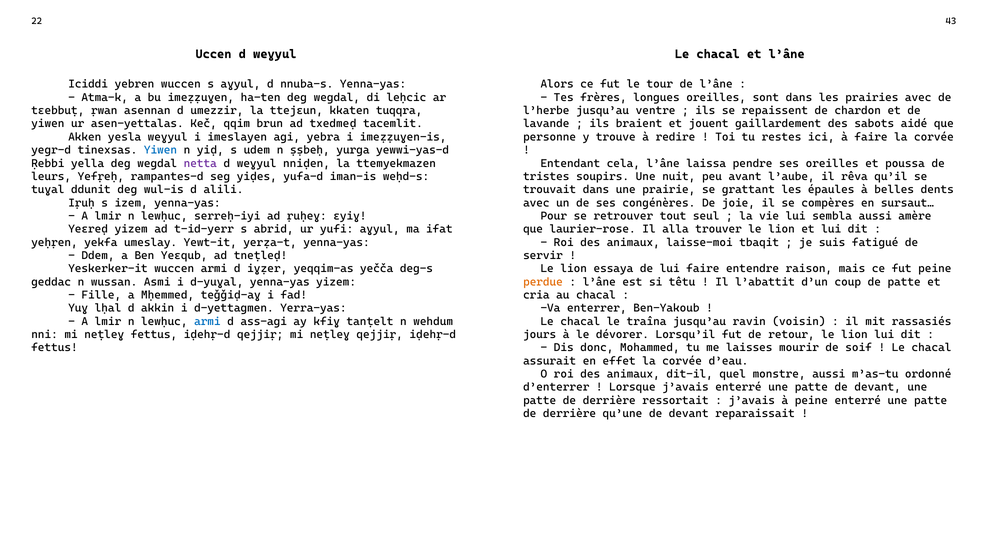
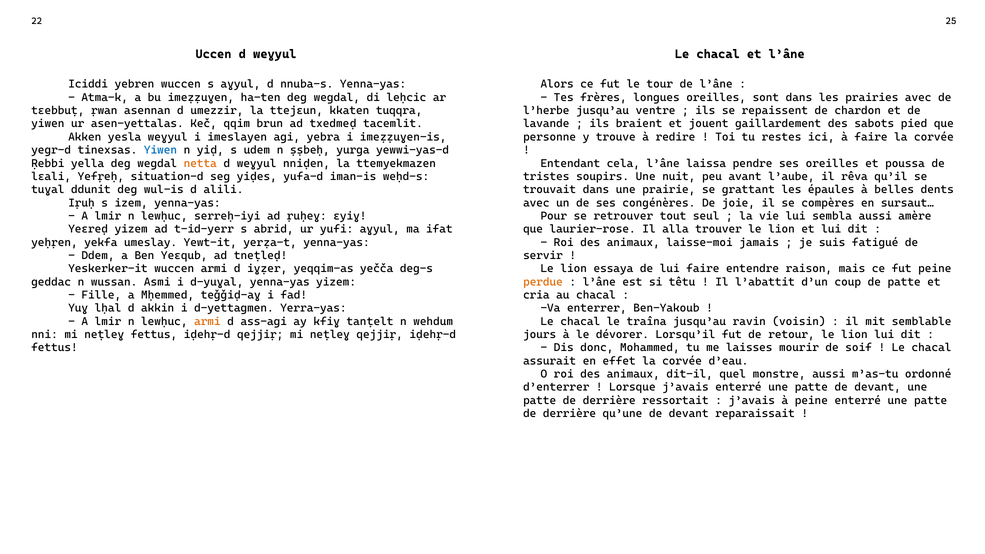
43: 43 -> 25
aidé: aidé -> pied
netta colour: purple -> orange
leurs: leurs -> lɛali
rampantes-d: rampantes-d -> situation-d
tbaqit: tbaqit -> jamais
armi at (207, 321) colour: blue -> orange
rassasiés: rassasiés -> semblable
